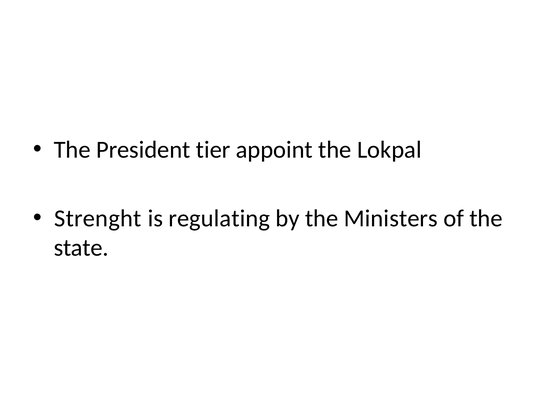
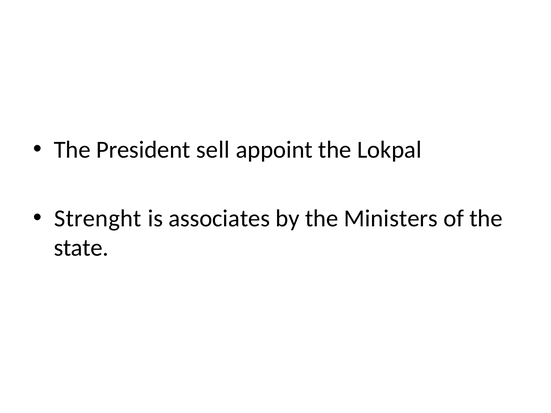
tier: tier -> sell
regulating: regulating -> associates
